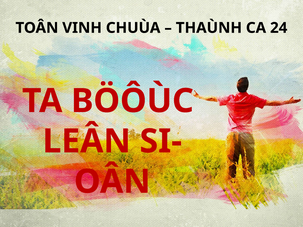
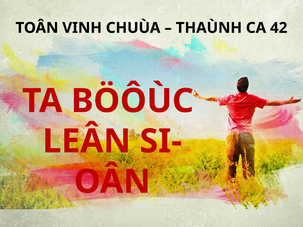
24: 24 -> 42
